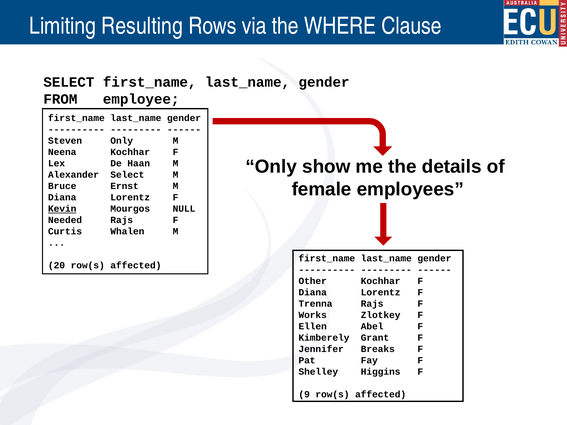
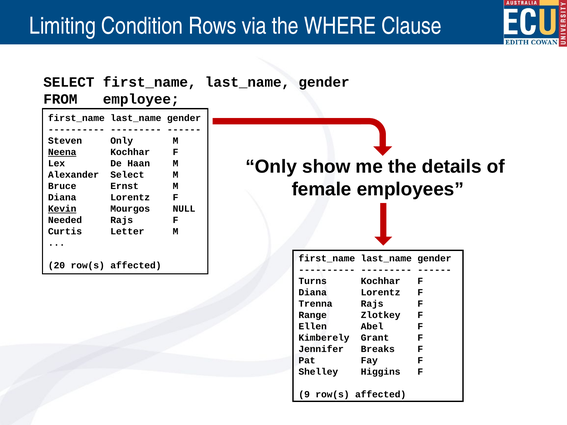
Resulting: Resulting -> Condition
Neena underline: none -> present
Whalen: Whalen -> Letter
Other: Other -> Turns
Works: Works -> Range
